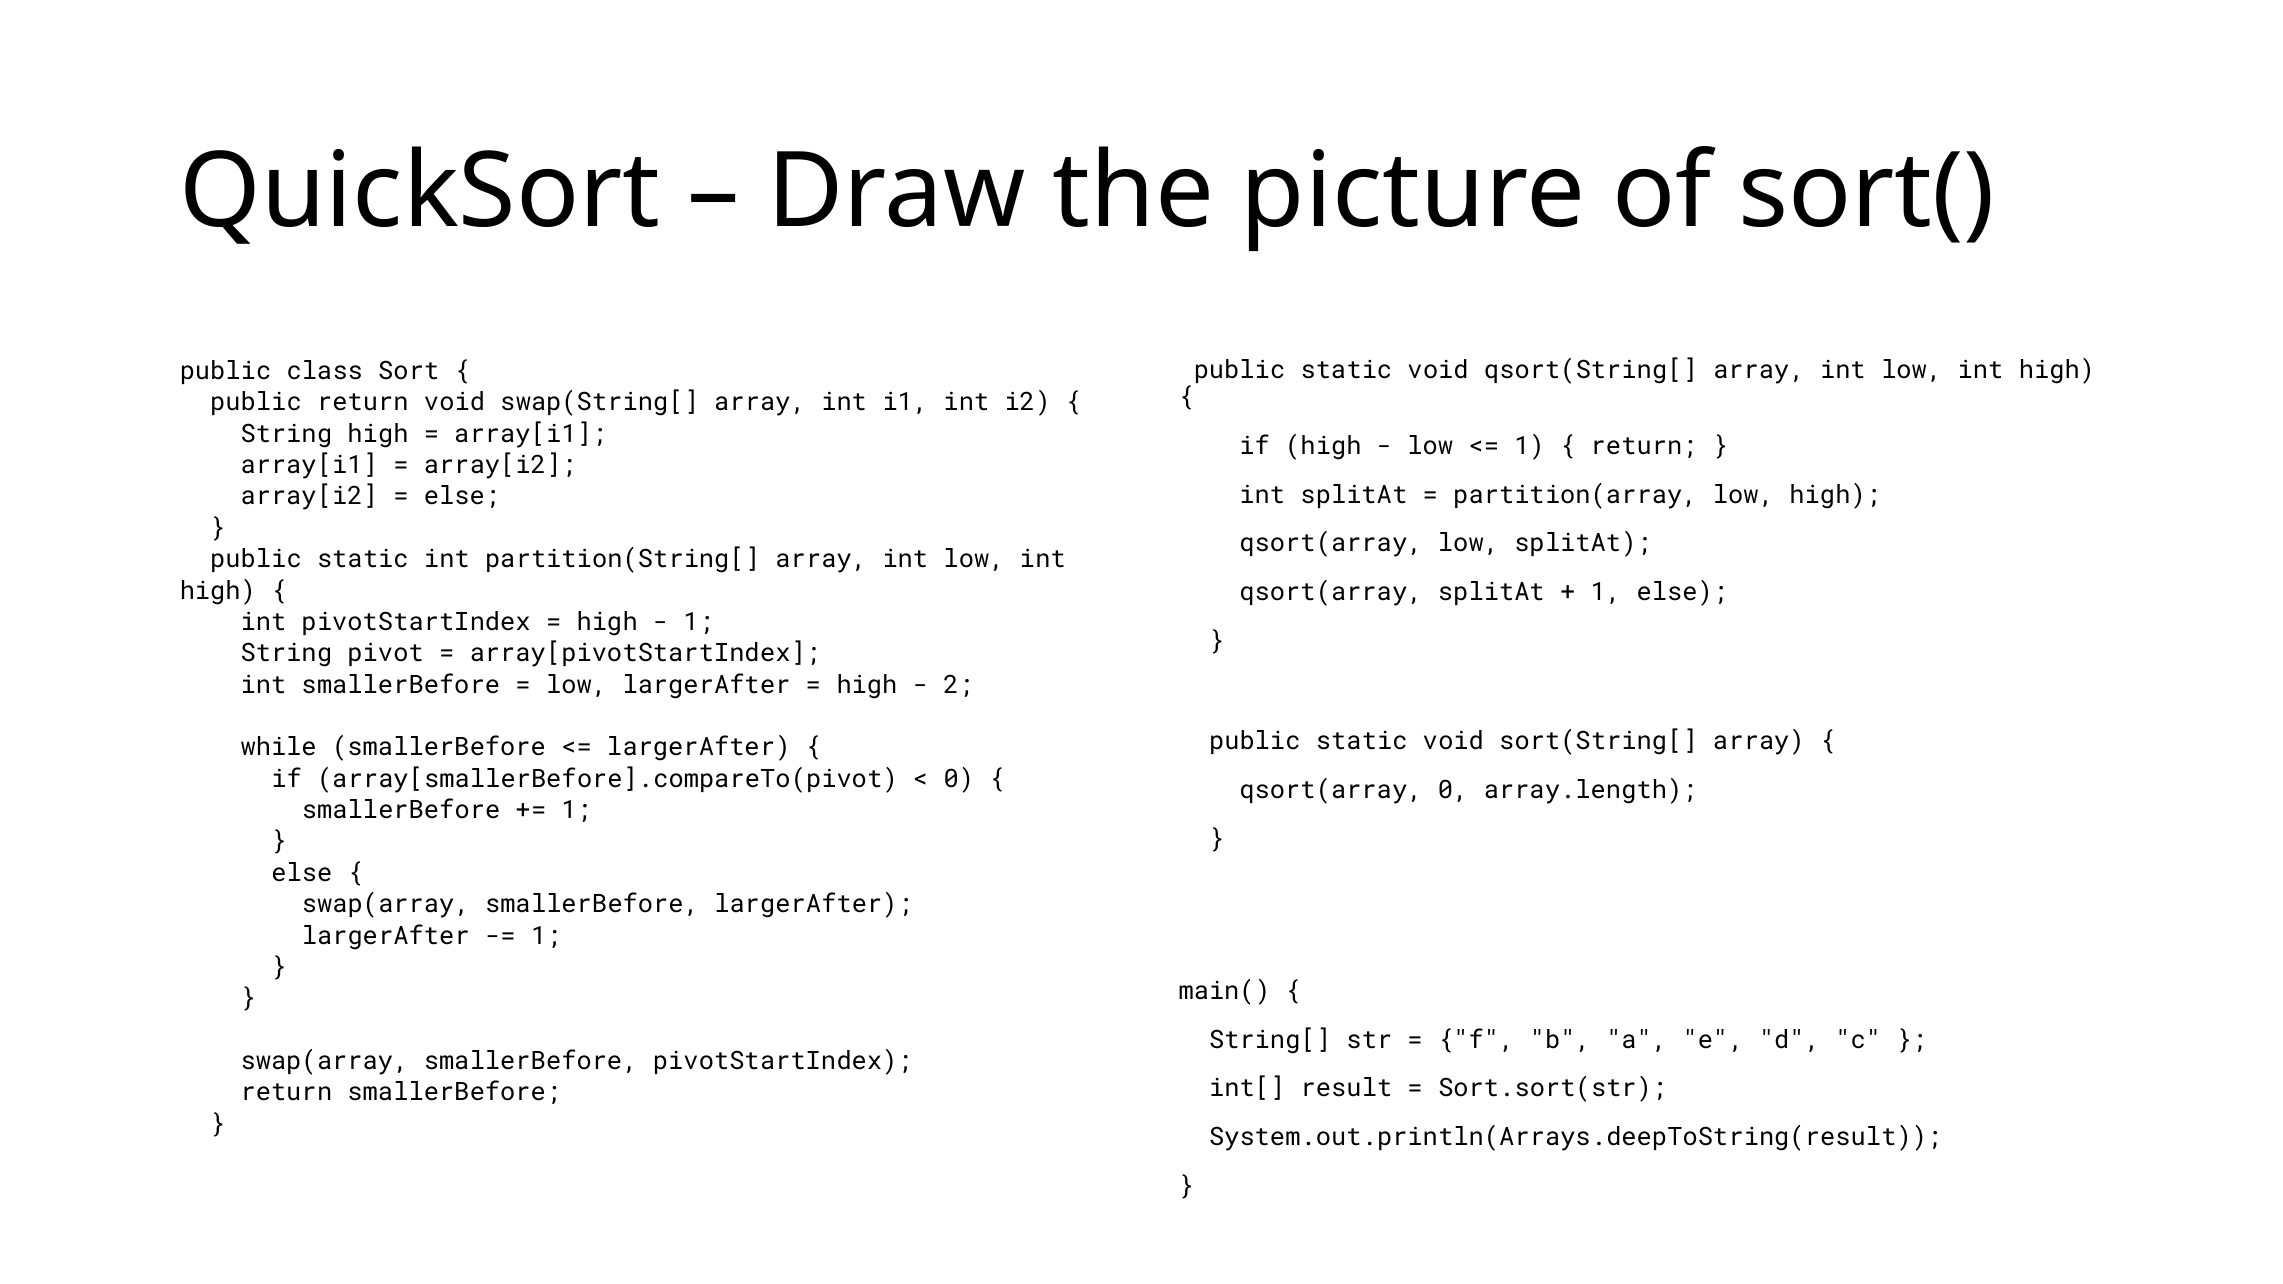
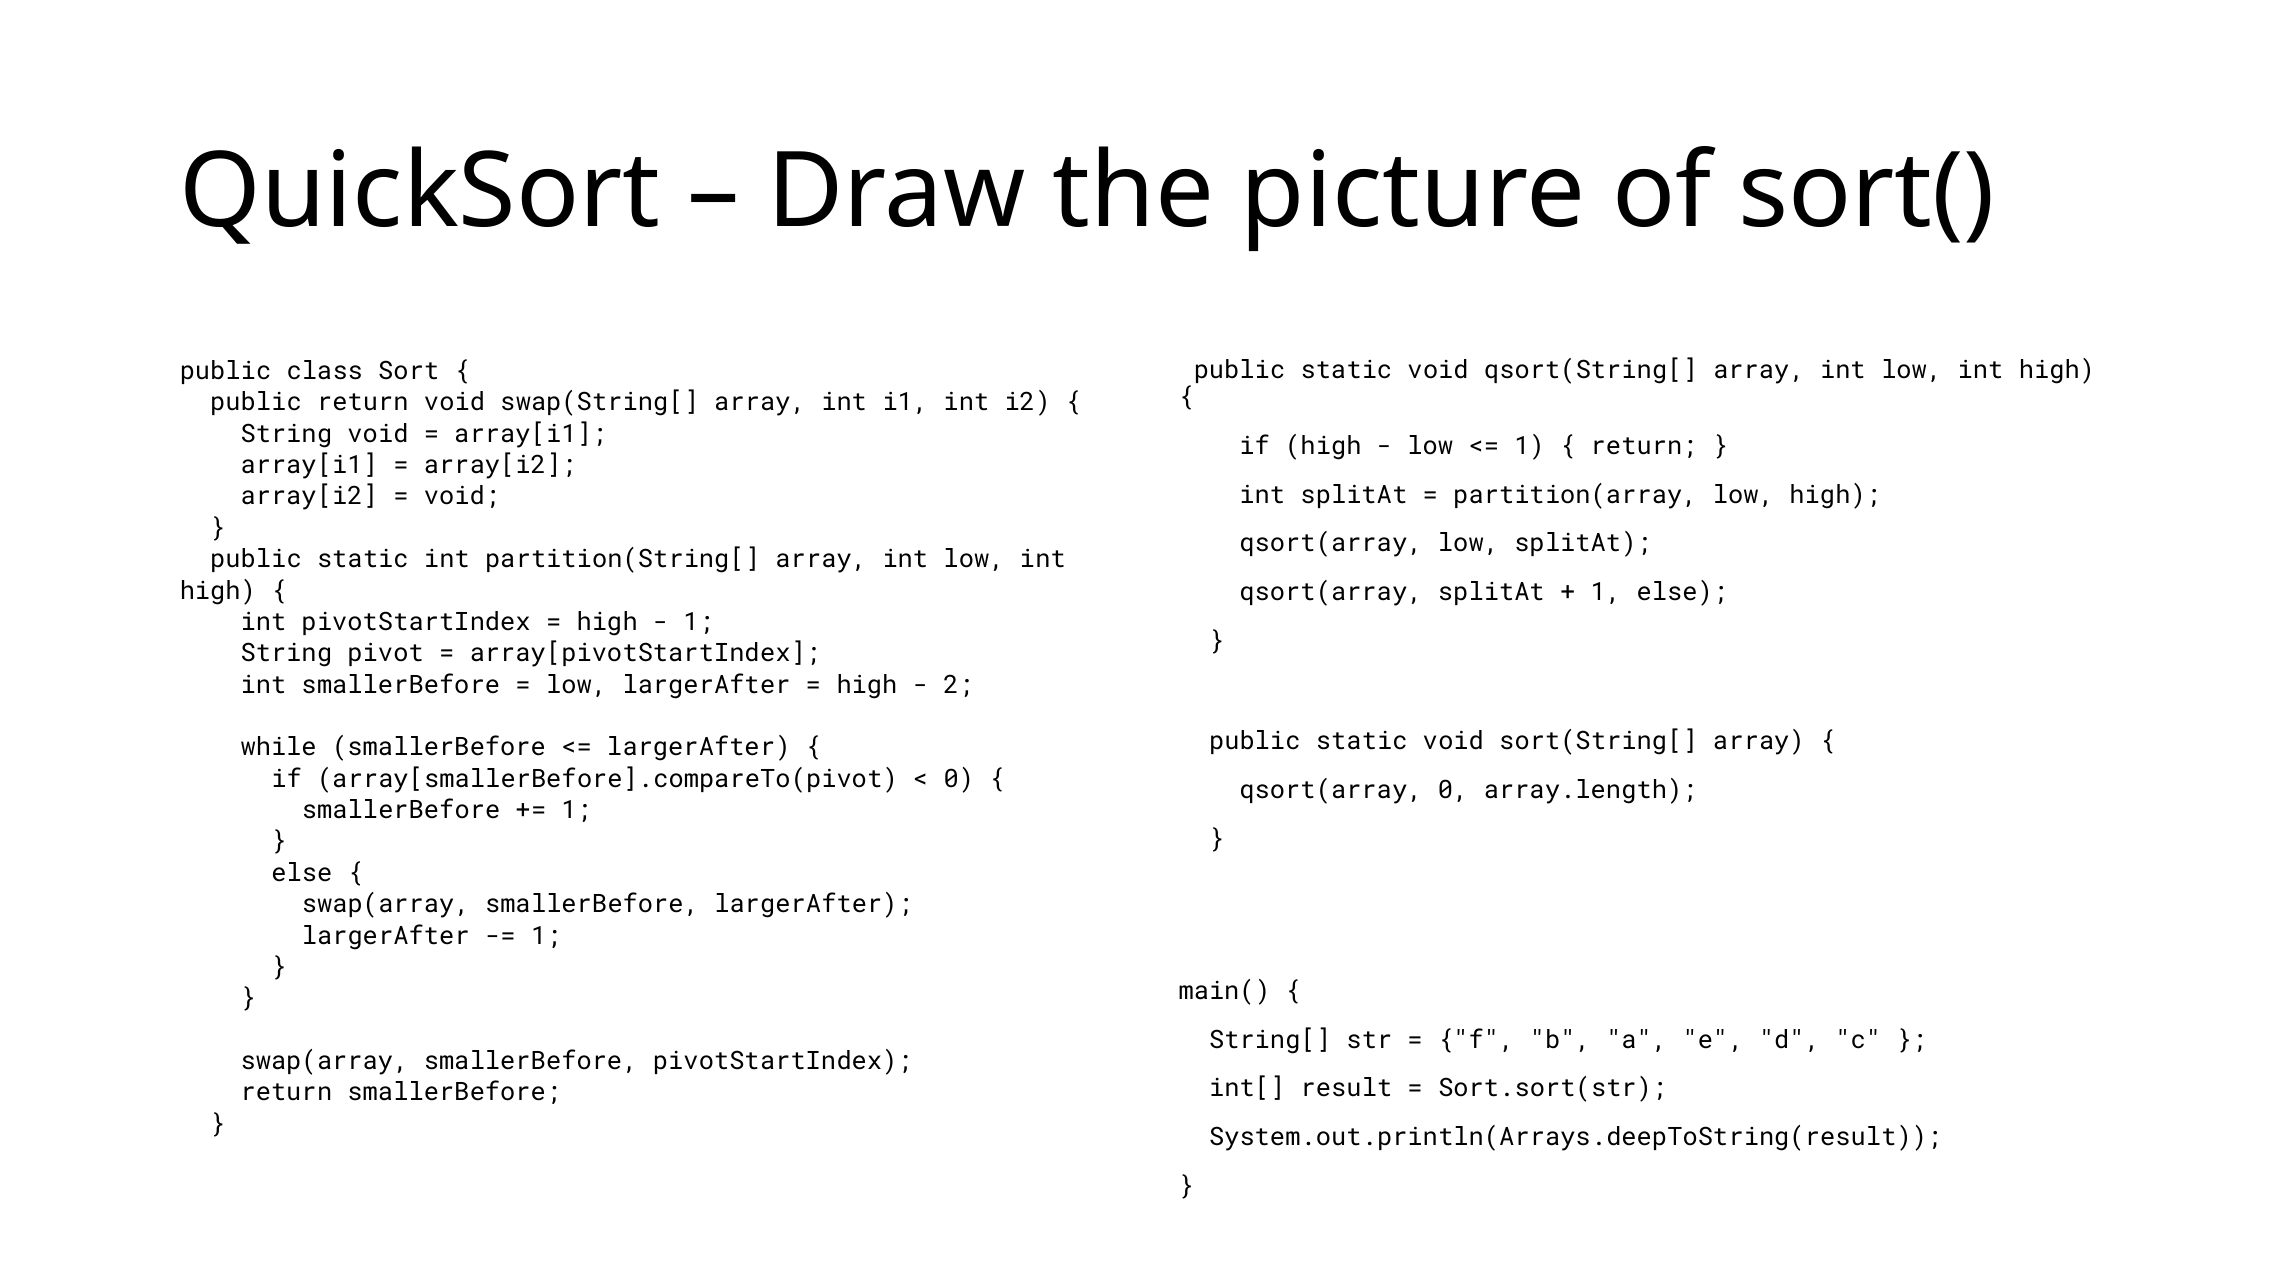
String high: high -> void
else at (462, 497): else -> void
